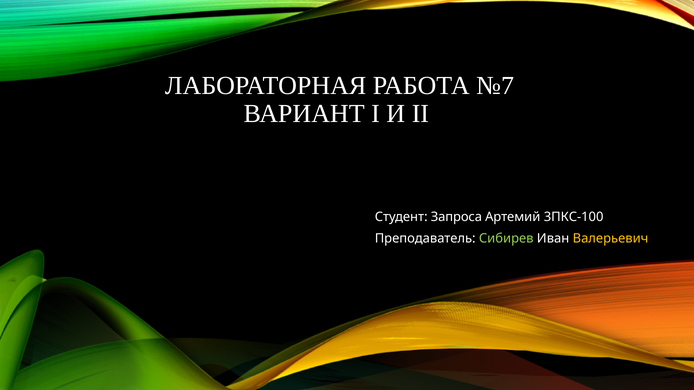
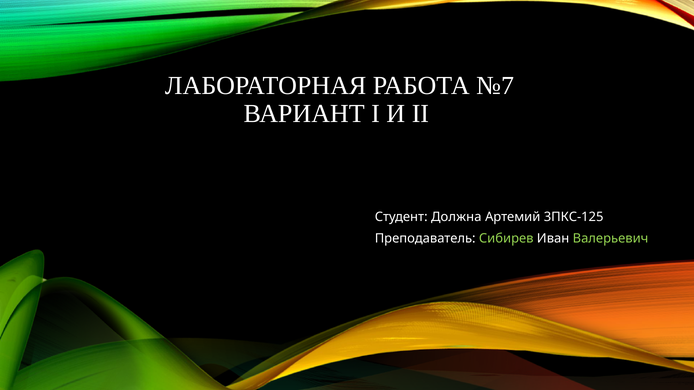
Запроса: Запроса -> Должна
3ПКС-100: 3ПКС-100 -> 3ПКС-125
Валерьевич colour: yellow -> light green
